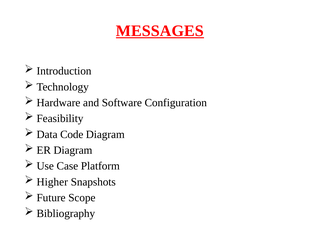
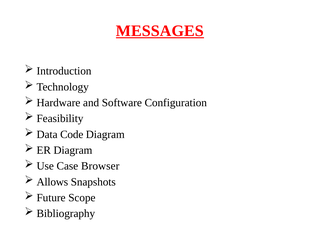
Platform: Platform -> Browser
Higher: Higher -> Allows
